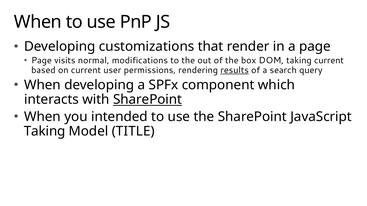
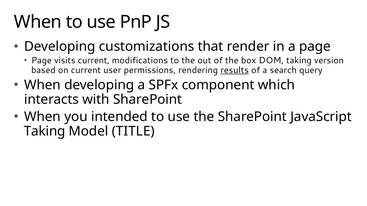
visits normal: normal -> current
taking current: current -> version
SharePoint at (148, 100) underline: present -> none
